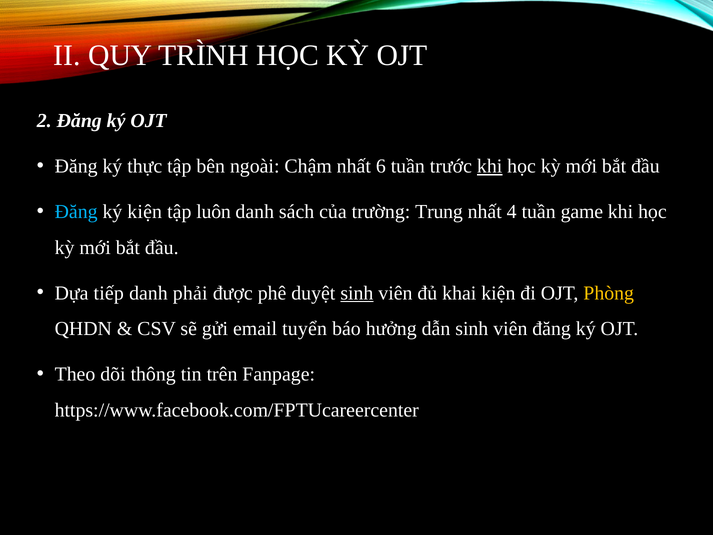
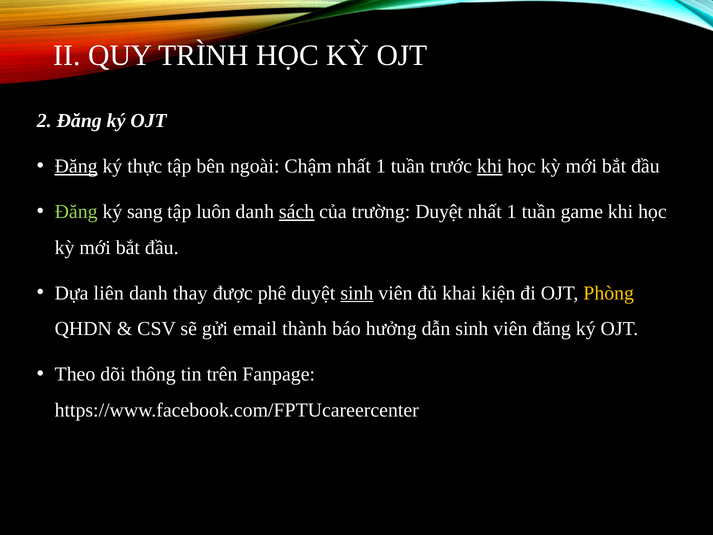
Đăng at (76, 166) underline: none -> present
Chậm nhất 6: 6 -> 1
Đăng at (76, 212) colour: light blue -> light green
ký kiện: kiện -> sang
sách underline: none -> present
trường Trung: Trung -> Duyệt
4 at (512, 212): 4 -> 1
tiếp: tiếp -> liên
phải: phải -> thay
tuyển: tuyển -> thành
